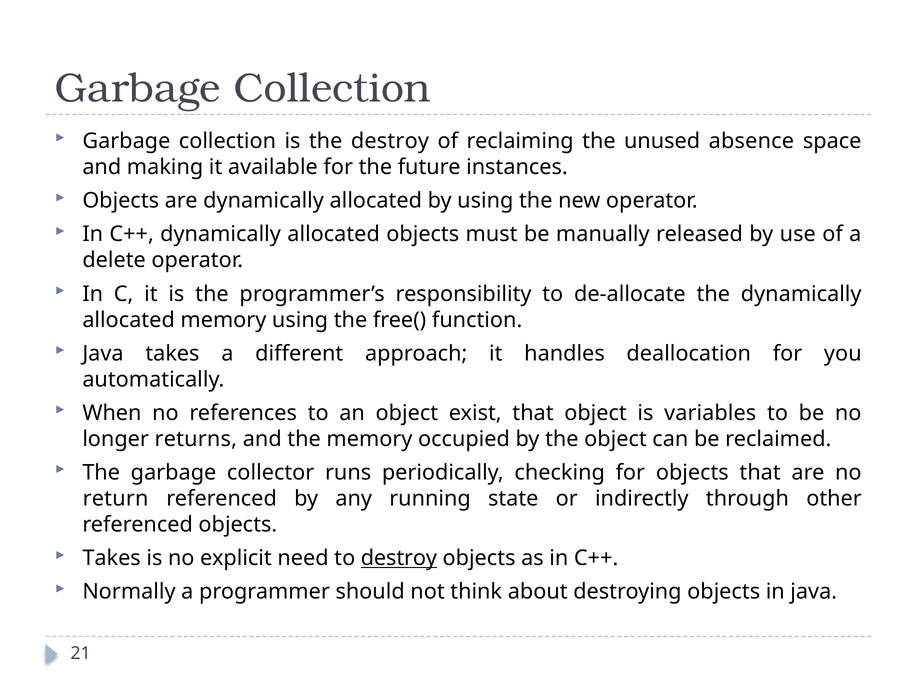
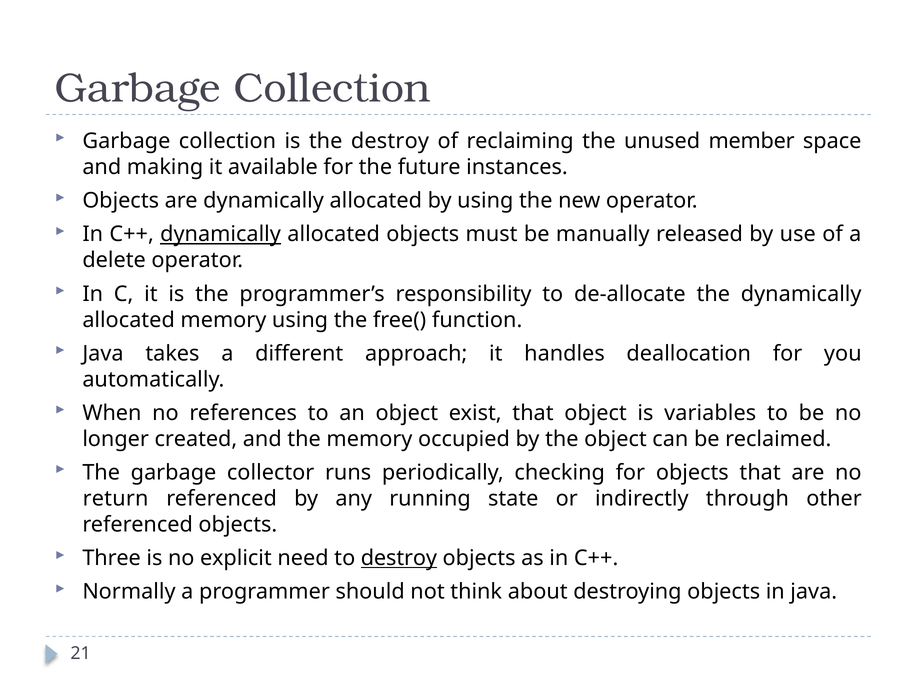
absence: absence -> member
dynamically at (221, 235) underline: none -> present
returns: returns -> created
Takes at (112, 559): Takes -> Three
